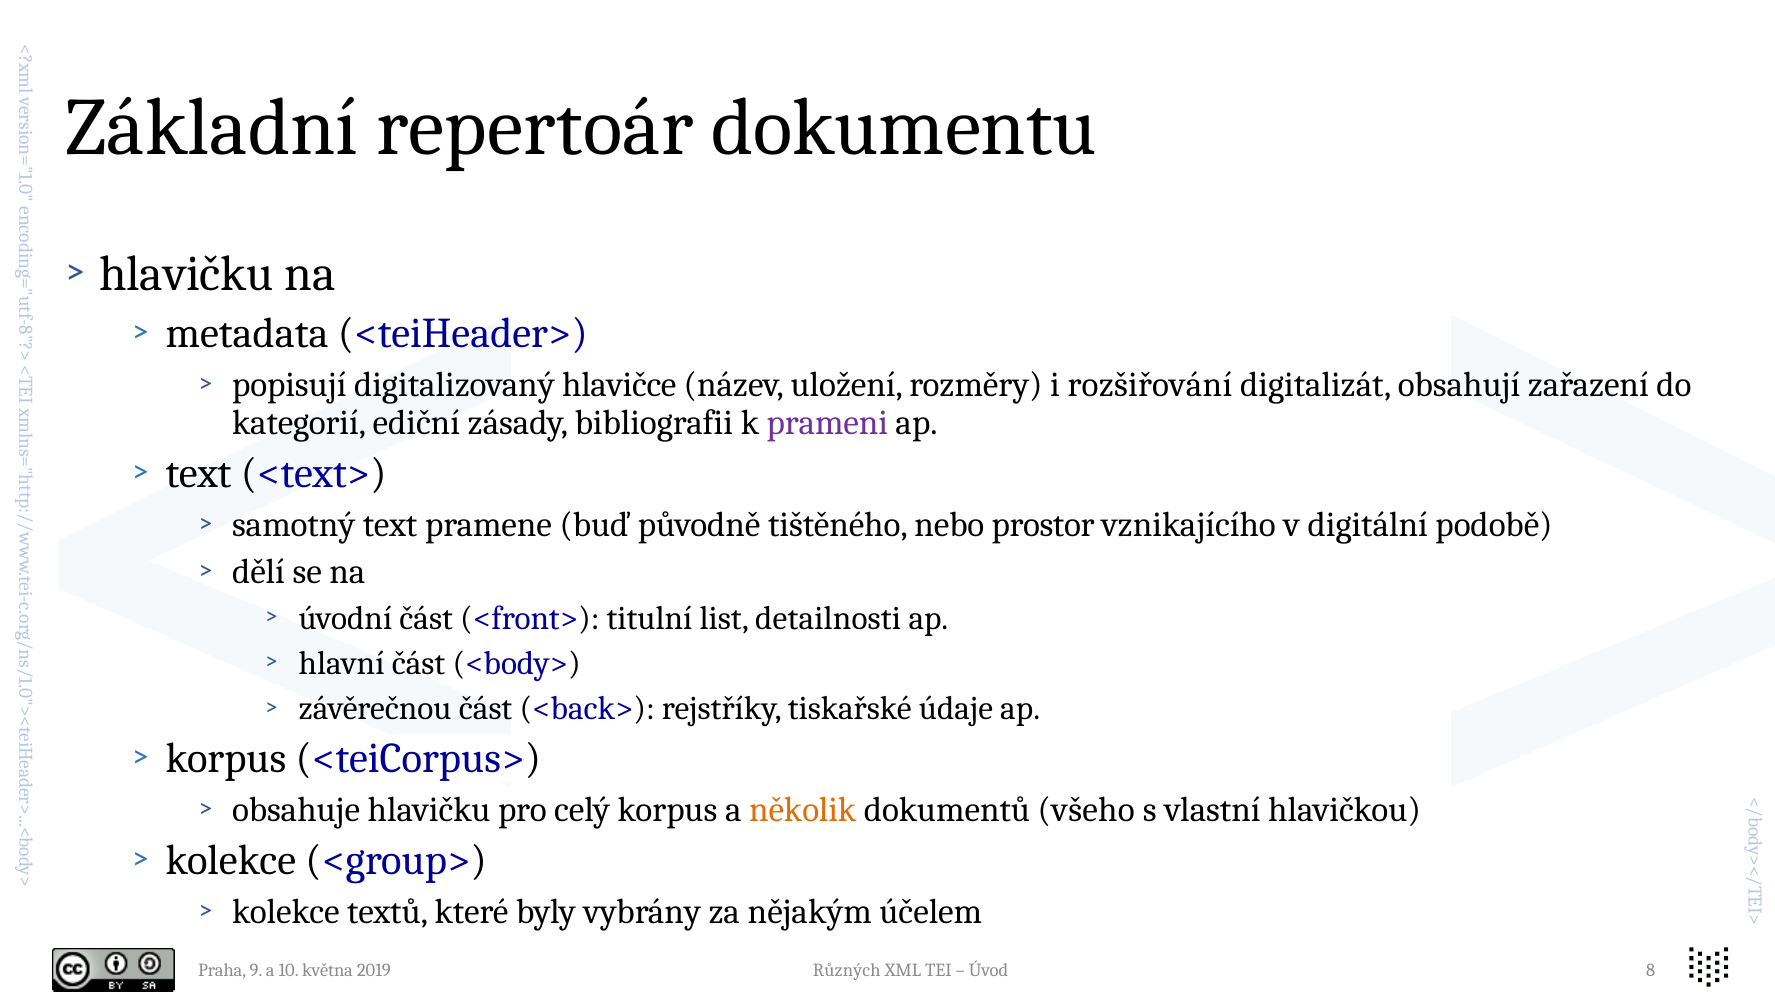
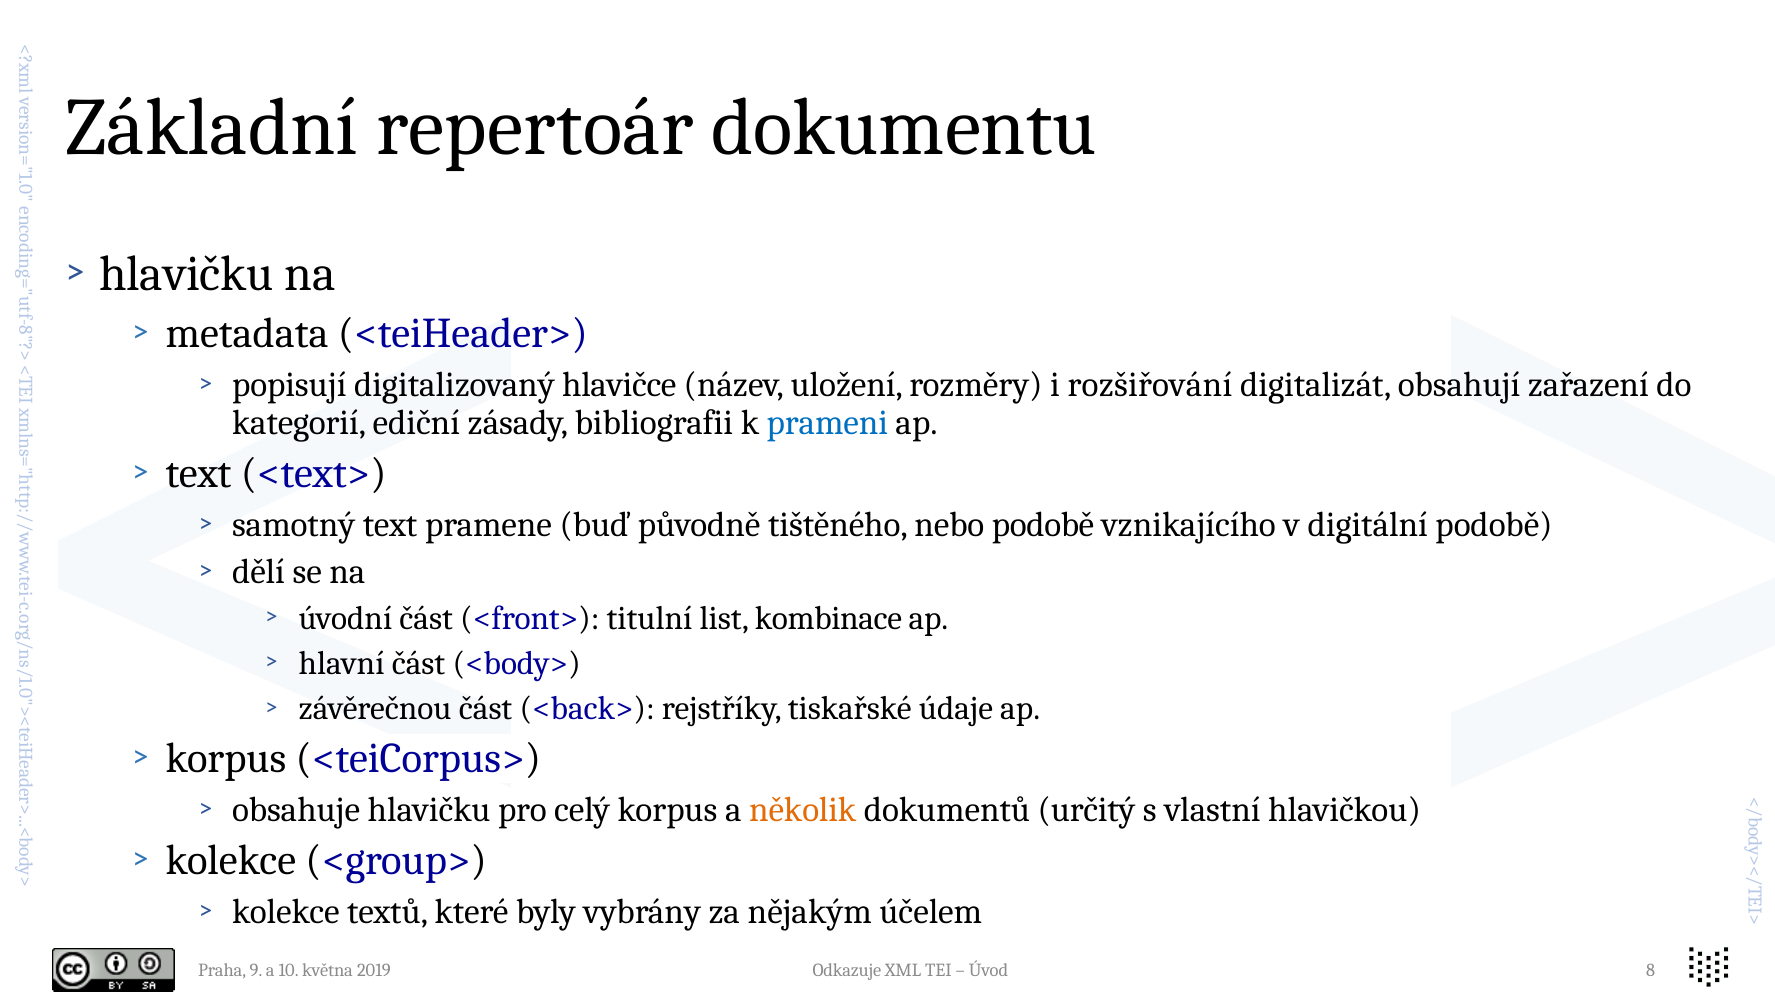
prameni colour: purple -> blue
nebo prostor: prostor -> podobě
detailnosti: detailnosti -> kombinace
všeho: všeho -> určitý
Různých: Různých -> Odkazuje
